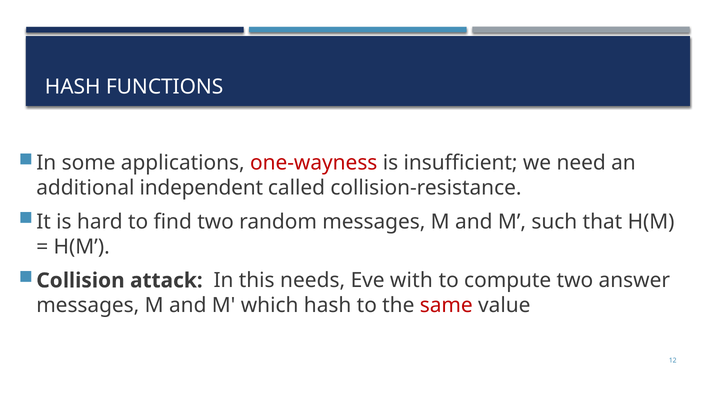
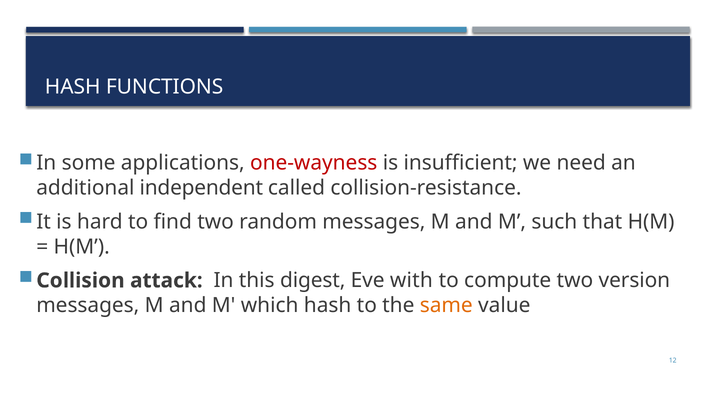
needs: needs -> digest
answer: answer -> version
same colour: red -> orange
